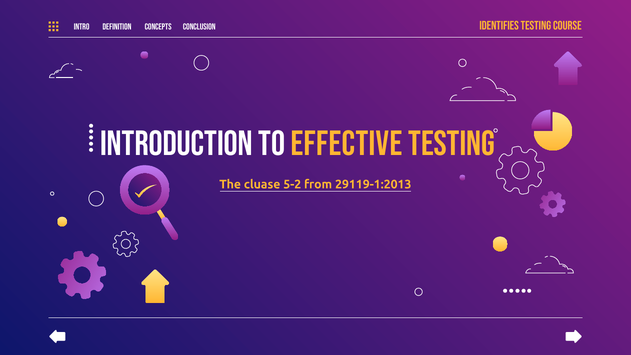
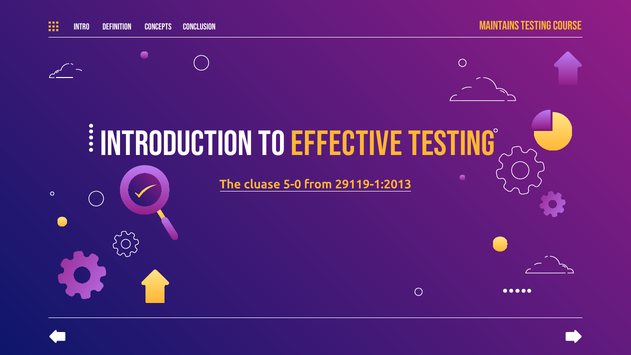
Identifies: Identifies -> Maintains
5-2: 5-2 -> 5-0
